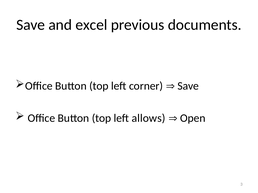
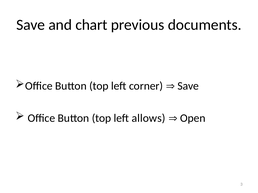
excel: excel -> chart
